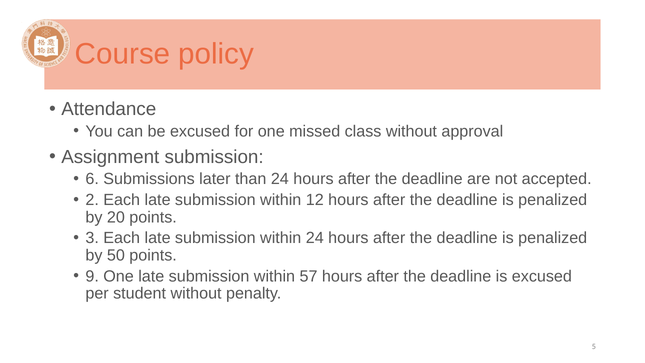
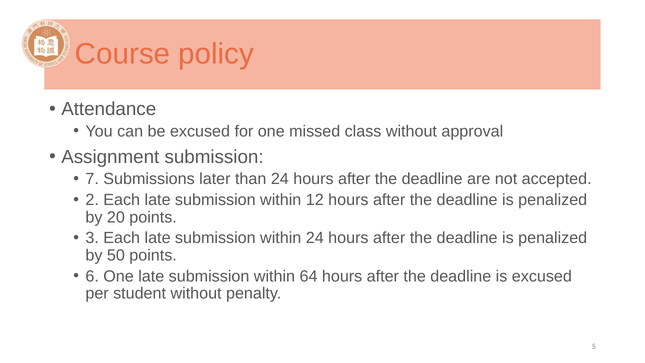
6: 6 -> 7
9: 9 -> 6
57: 57 -> 64
